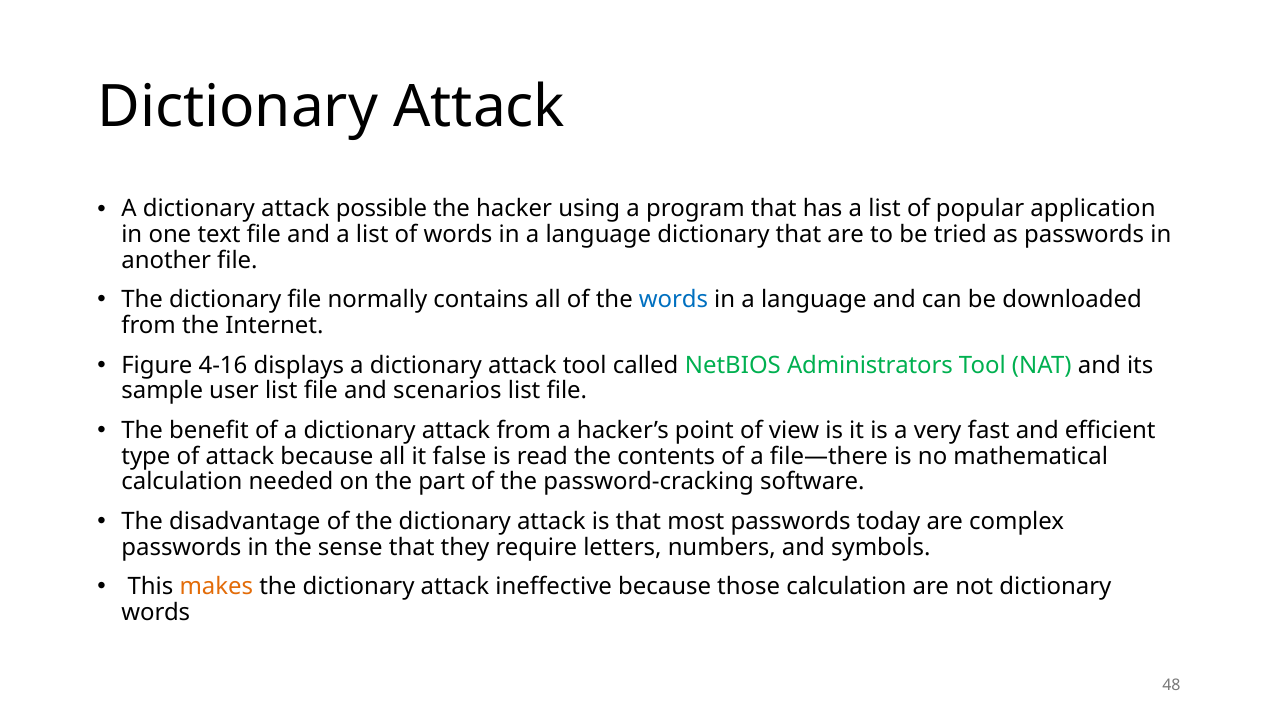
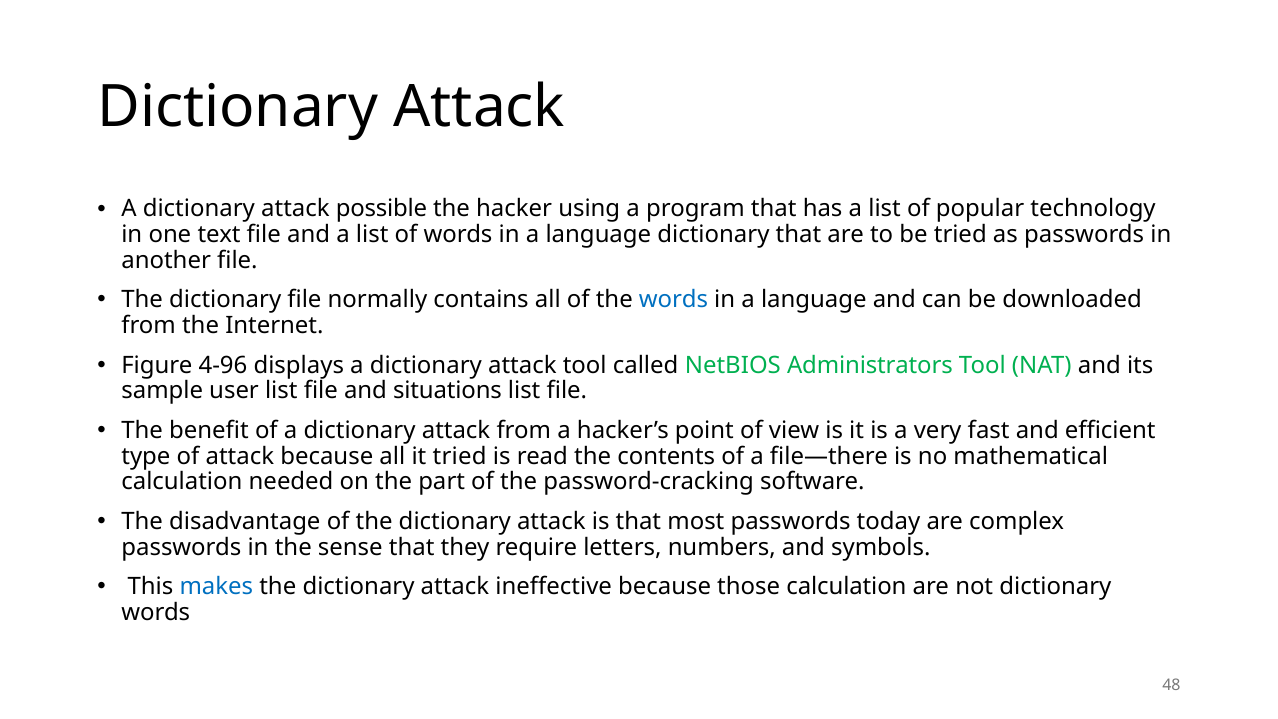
application: application -> technology
4-16: 4-16 -> 4-96
scenarios: scenarios -> situations
it false: false -> tried
makes colour: orange -> blue
